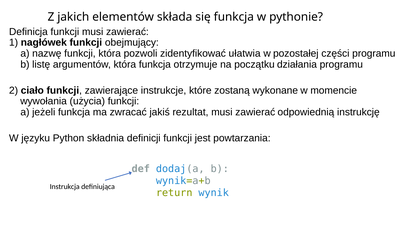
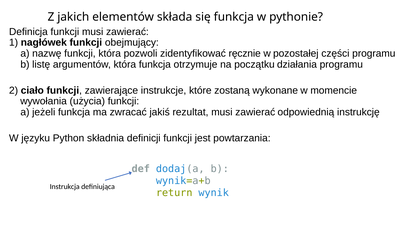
ułatwia: ułatwia -> ręcznie
